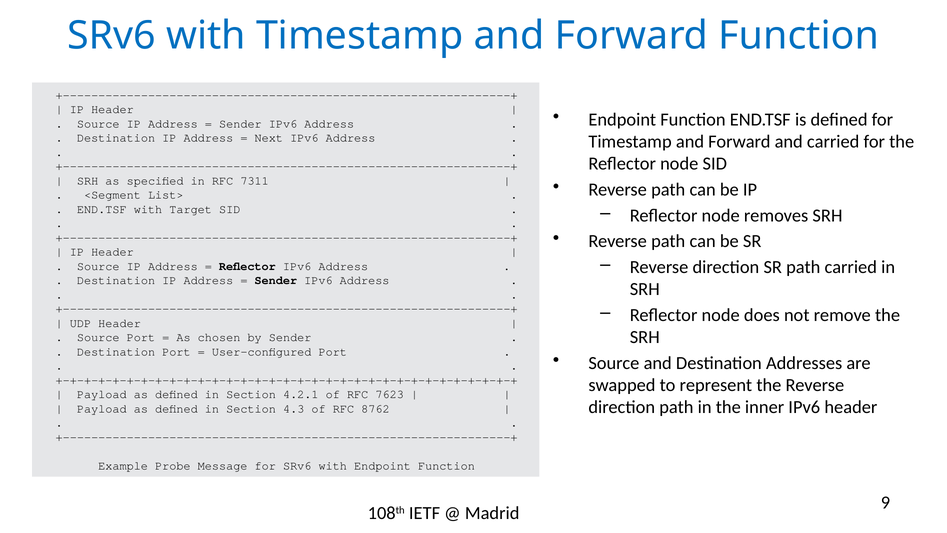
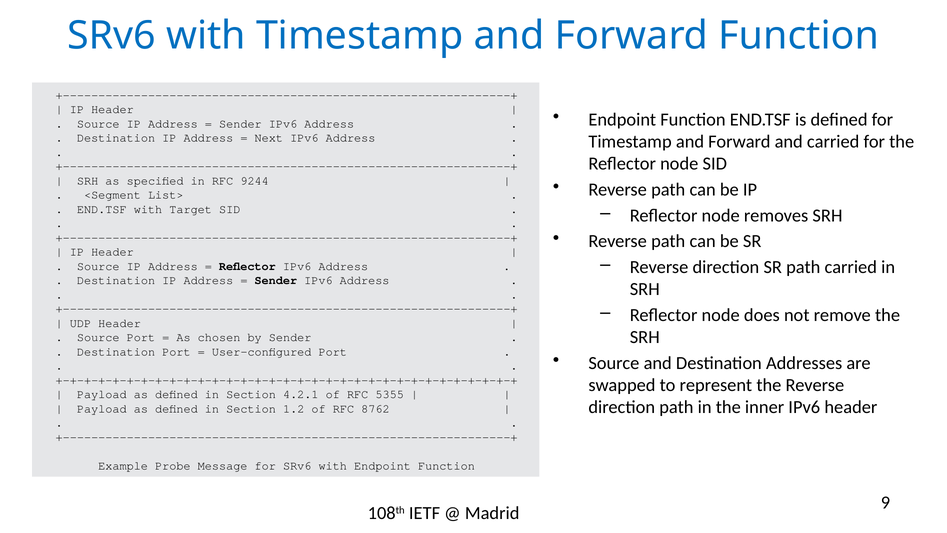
7311: 7311 -> 9244
7623: 7623 -> 5355
4.3: 4.3 -> 1.2
